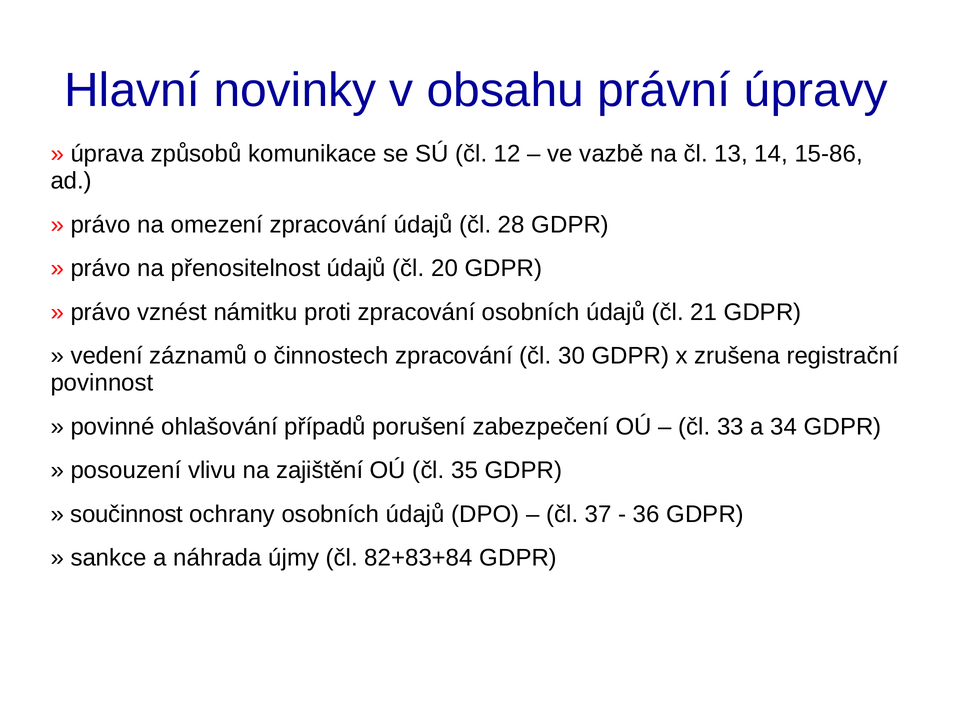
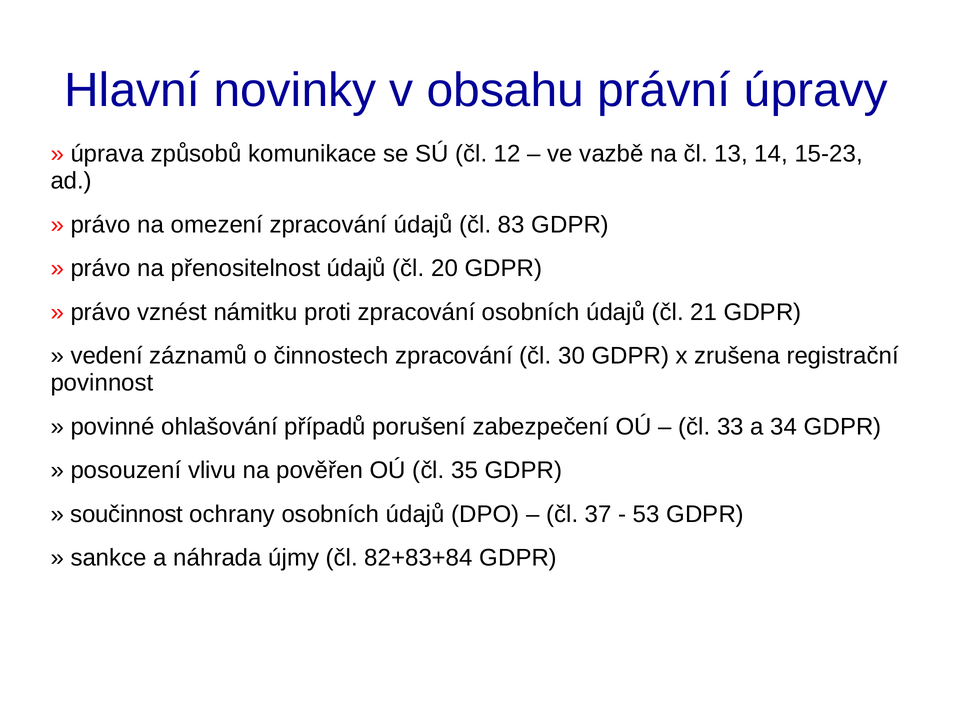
15-86: 15-86 -> 15-23
28: 28 -> 83
zajištění: zajištění -> pověřen
36: 36 -> 53
